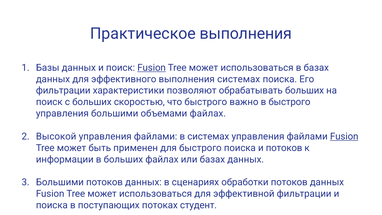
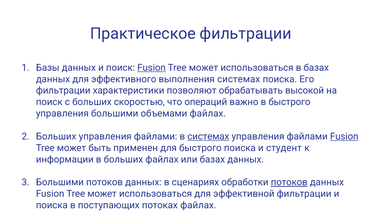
Практическое выполнения: выполнения -> фильтрации
обрабатывать больших: больших -> высокой
что быстрого: быстрого -> операций
Высокой at (56, 136): Высокой -> Больших
системах at (208, 136) underline: none -> present
и потоков: потоков -> студент
потоков at (289, 182) underline: none -> present
потоках студент: студент -> файлах
